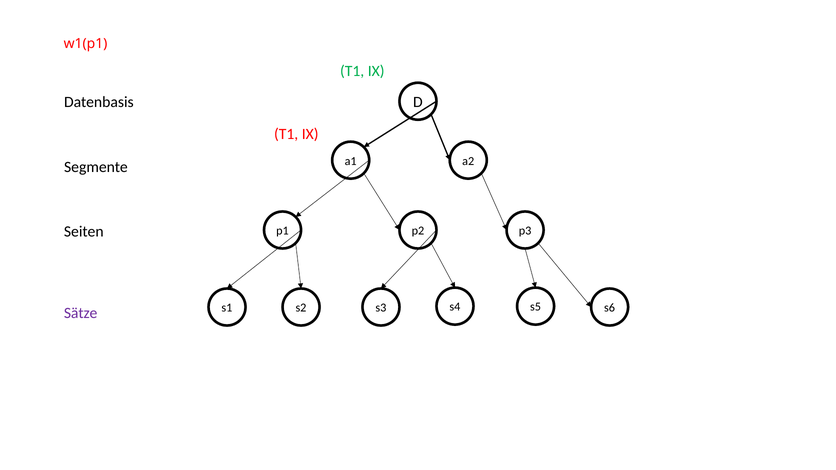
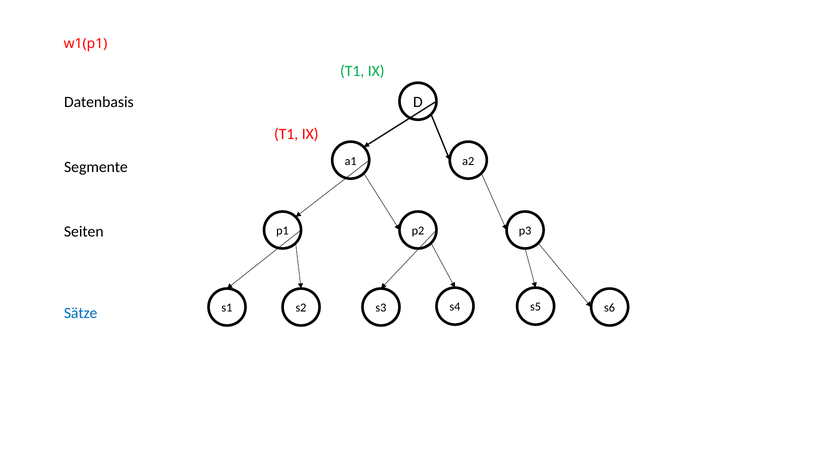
Sätze colour: purple -> blue
